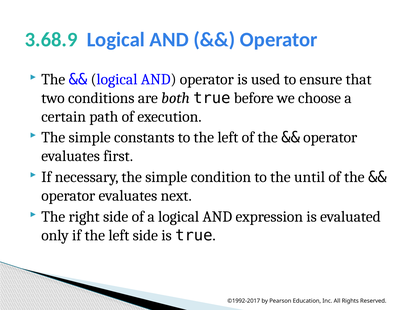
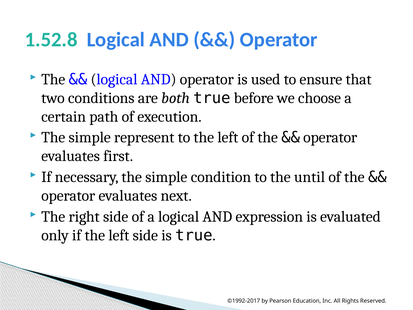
3.68.9: 3.68.9 -> 1.52.8
constants: constants -> represent
